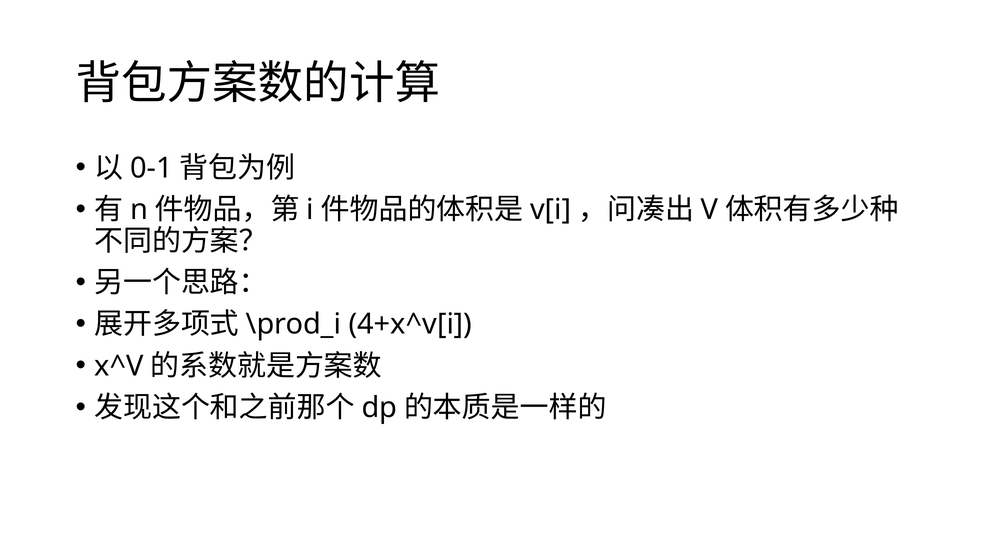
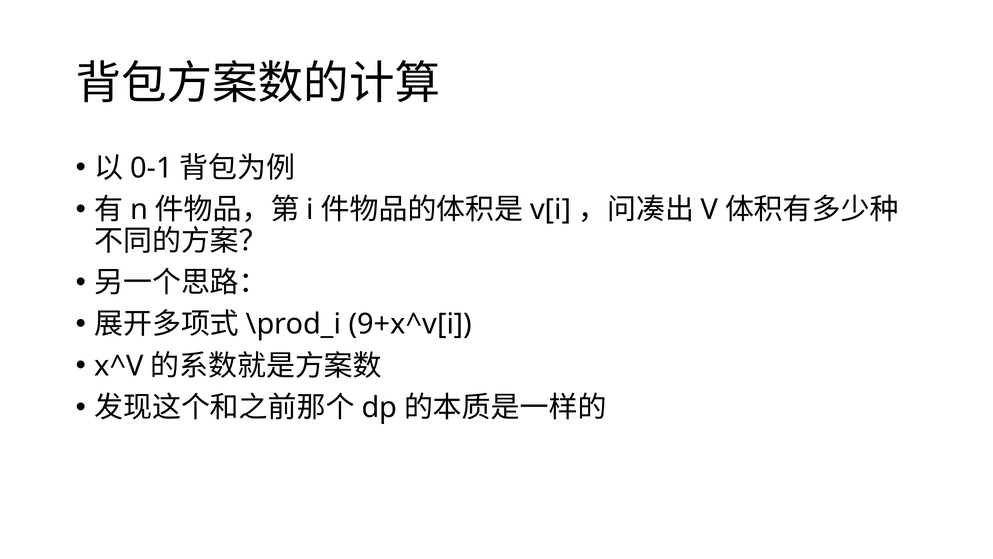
4+x^v[i: 4+x^v[i -> 9+x^v[i
